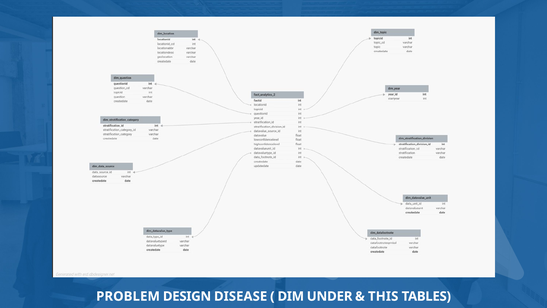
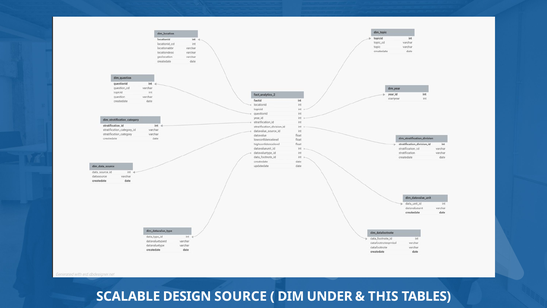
PROBLEM: PROBLEM -> SCALABLE
DISEASE: DISEASE -> SOURCE
